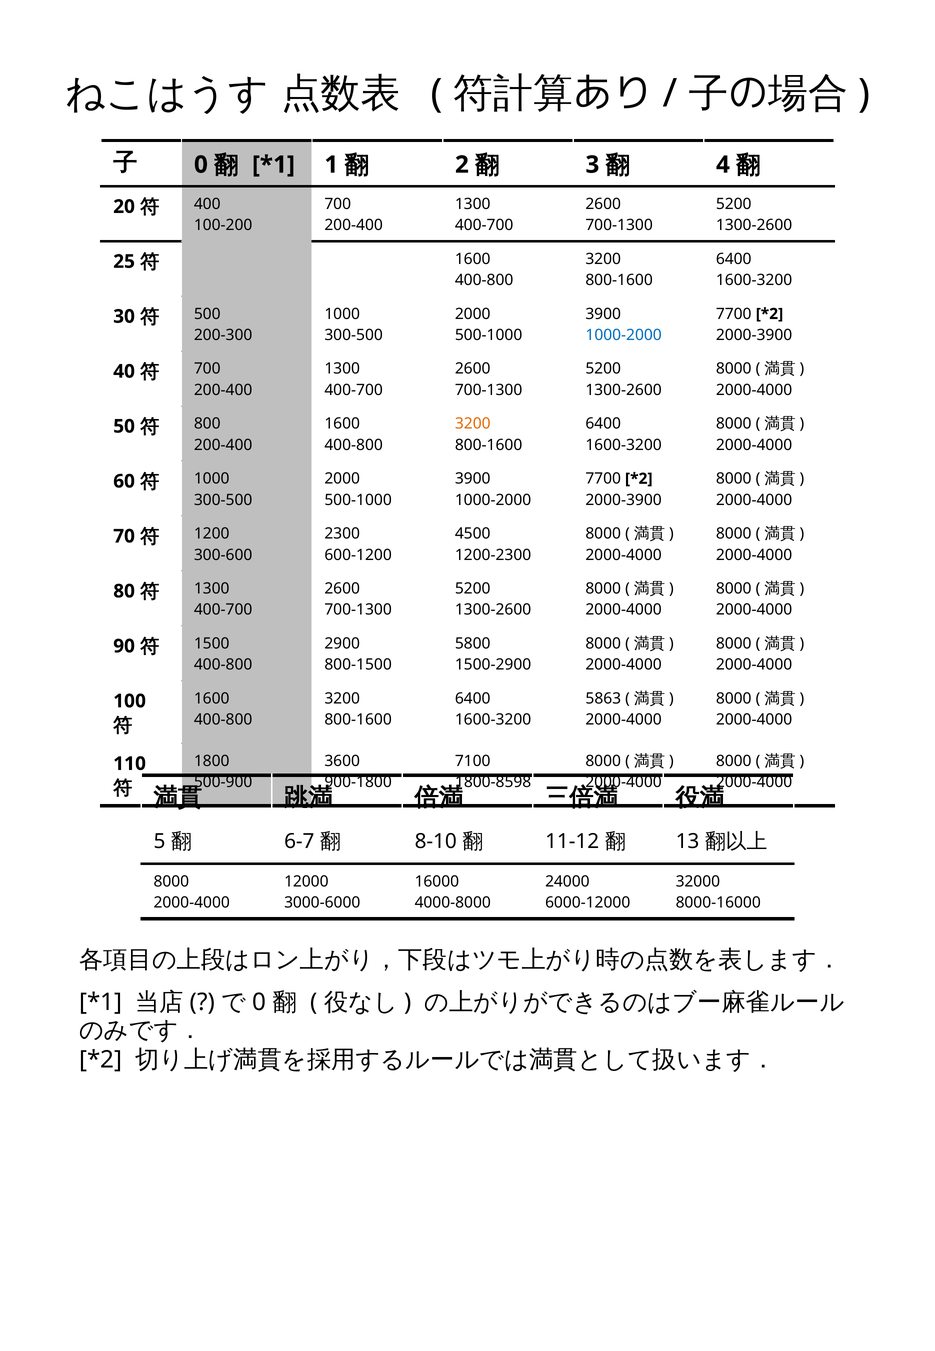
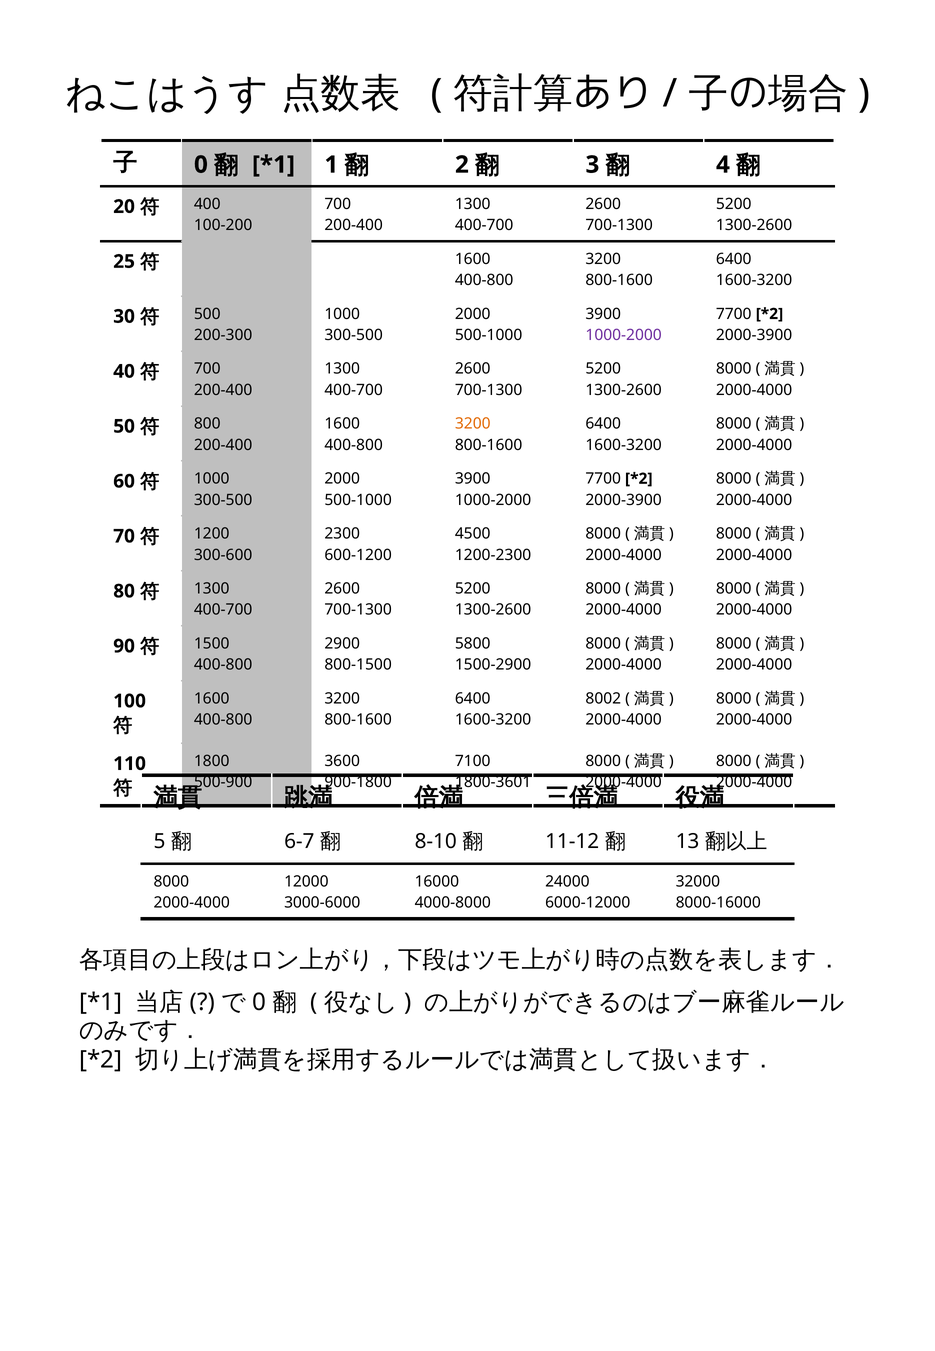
1000-2000 at (624, 335) colour: blue -> purple
5863: 5863 -> 8002
1800-8598: 1800-8598 -> 1800-3601
